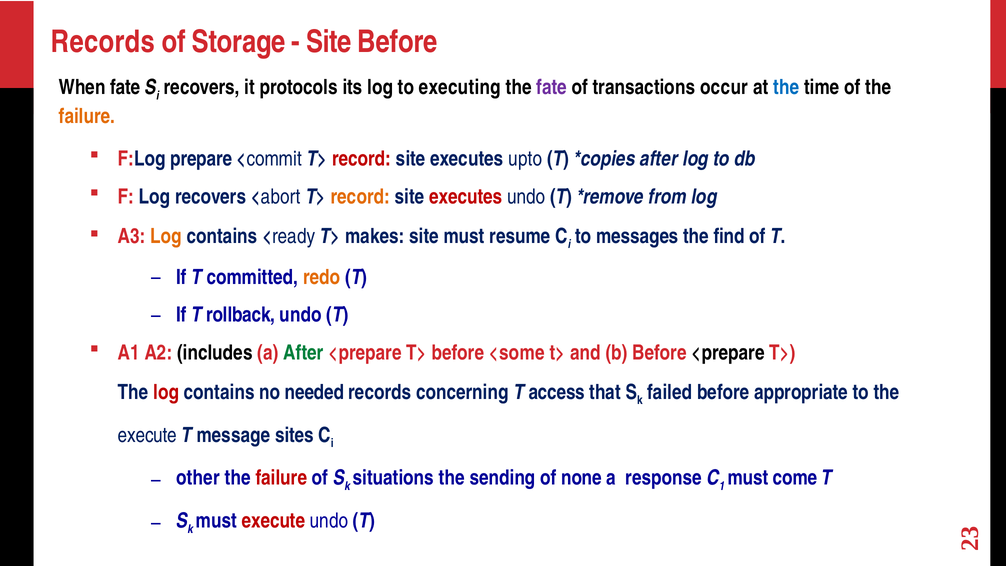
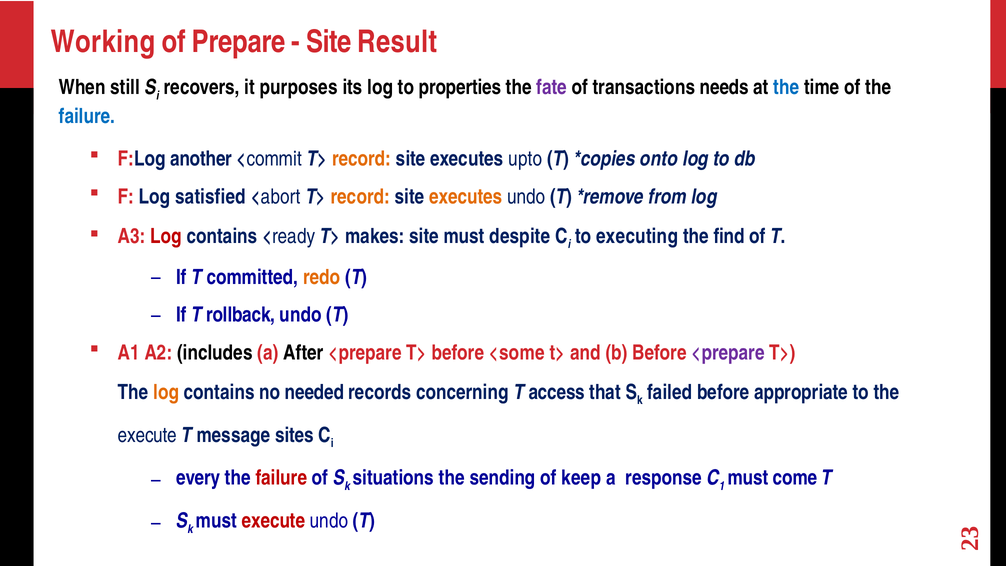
Records at (103, 42): Records -> Working
Storage: Storage -> Prepare
Site Before: Before -> Result
When fate: fate -> still
protocols: protocols -> purposes
executing: executing -> properties
occur: occur -> needs
failure at (87, 116) colour: orange -> blue
prepare: prepare -> another
record at (362, 159) colour: red -> orange
after at (659, 159): after -> onto
Log recovers: recovers -> satisfied
executes at (466, 197) colour: red -> orange
Log at (166, 236) colour: orange -> red
resume: resume -> despite
messages: messages -> executing
After at (303, 353) colour: green -> black
<prepare at (728, 353) colour: black -> purple
log at (166, 392) colour: red -> orange
other: other -> every
none: none -> keep
